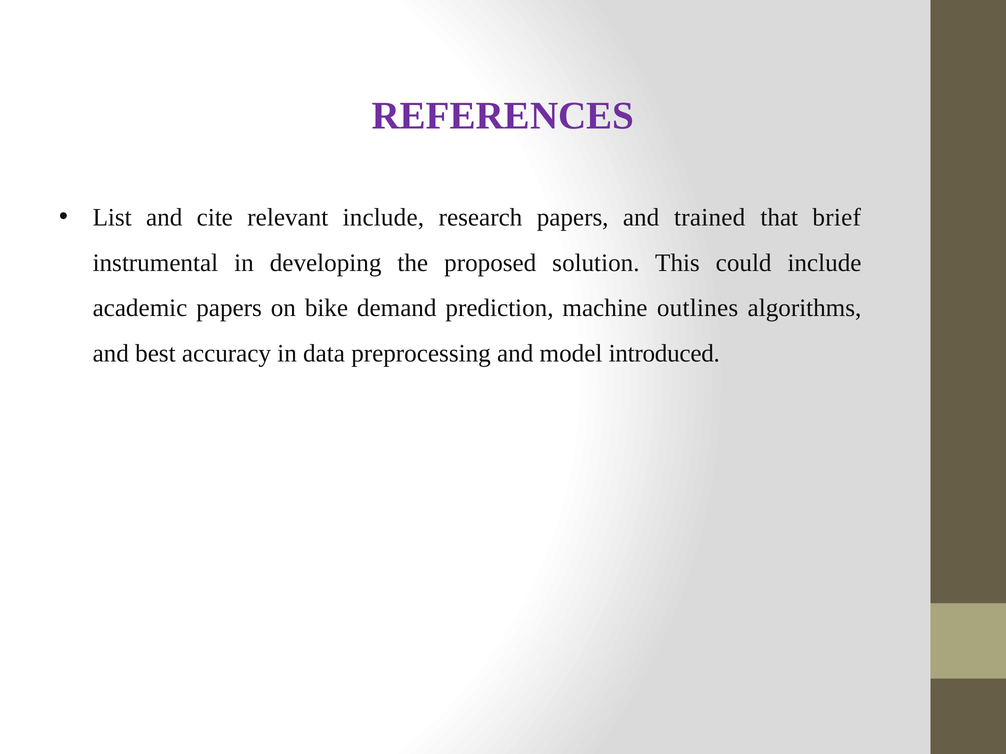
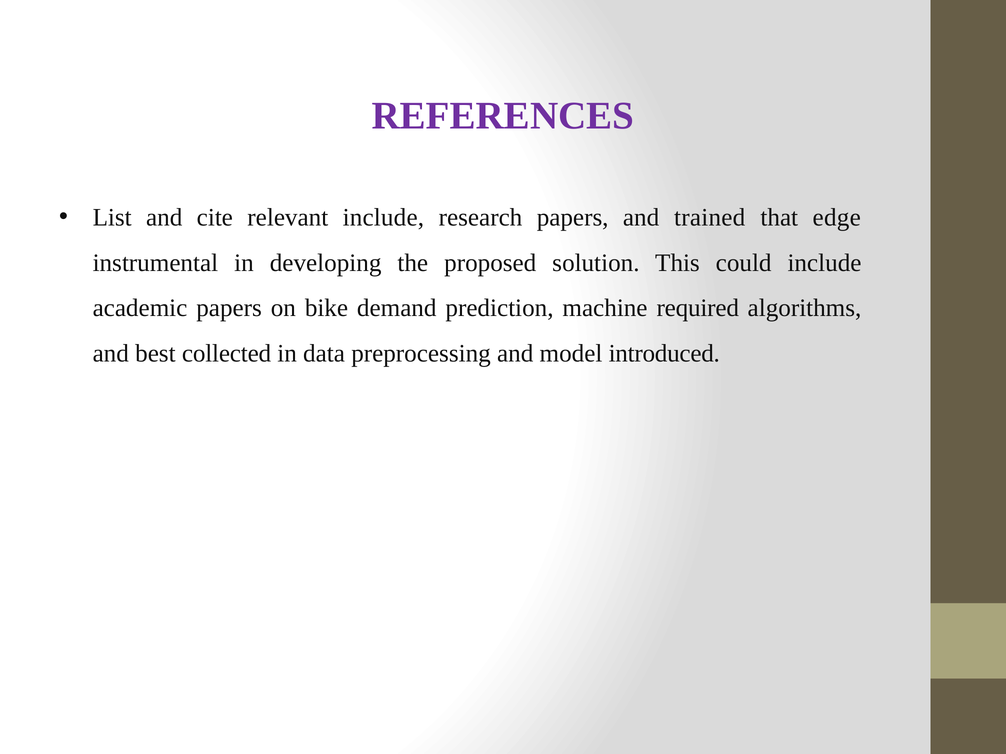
brief: brief -> edge
outlines: outlines -> required
accuracy: accuracy -> collected
